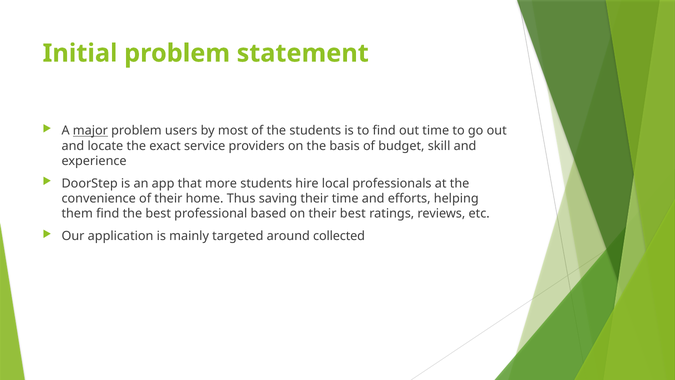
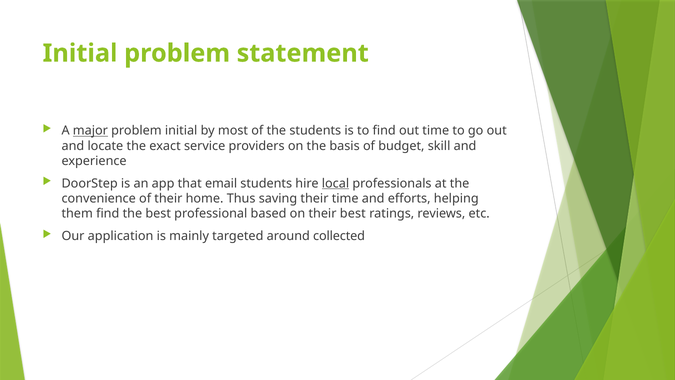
problem users: users -> initial
more: more -> email
local underline: none -> present
